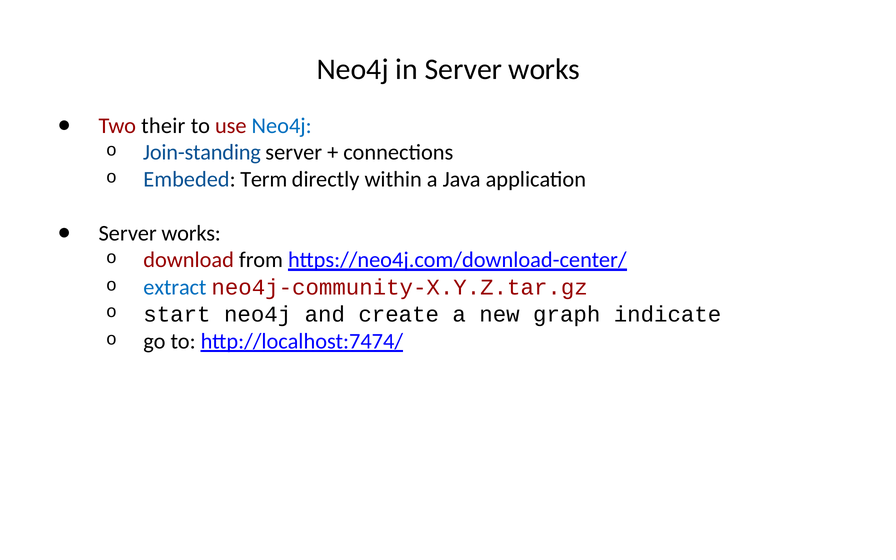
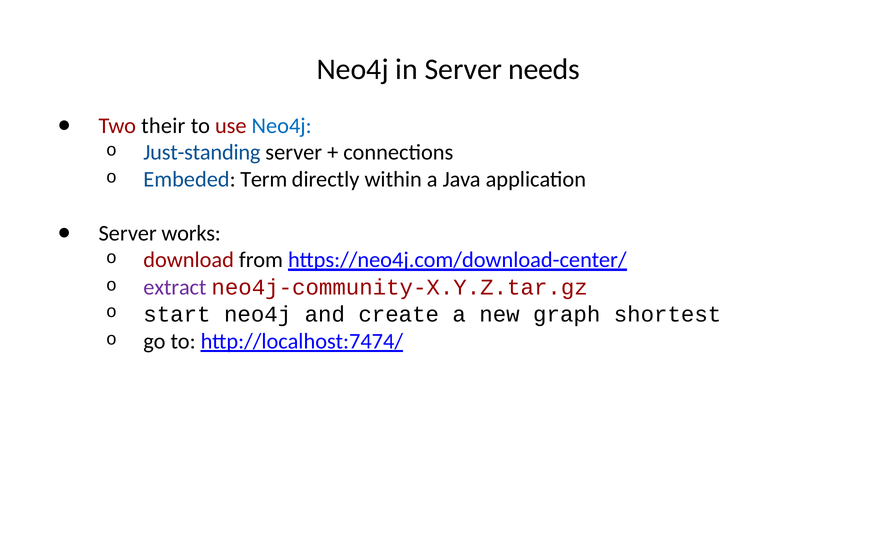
in Server works: works -> needs
Join-standing: Join-standing -> Just-standing
extract colour: blue -> purple
indicate: indicate -> shortest
